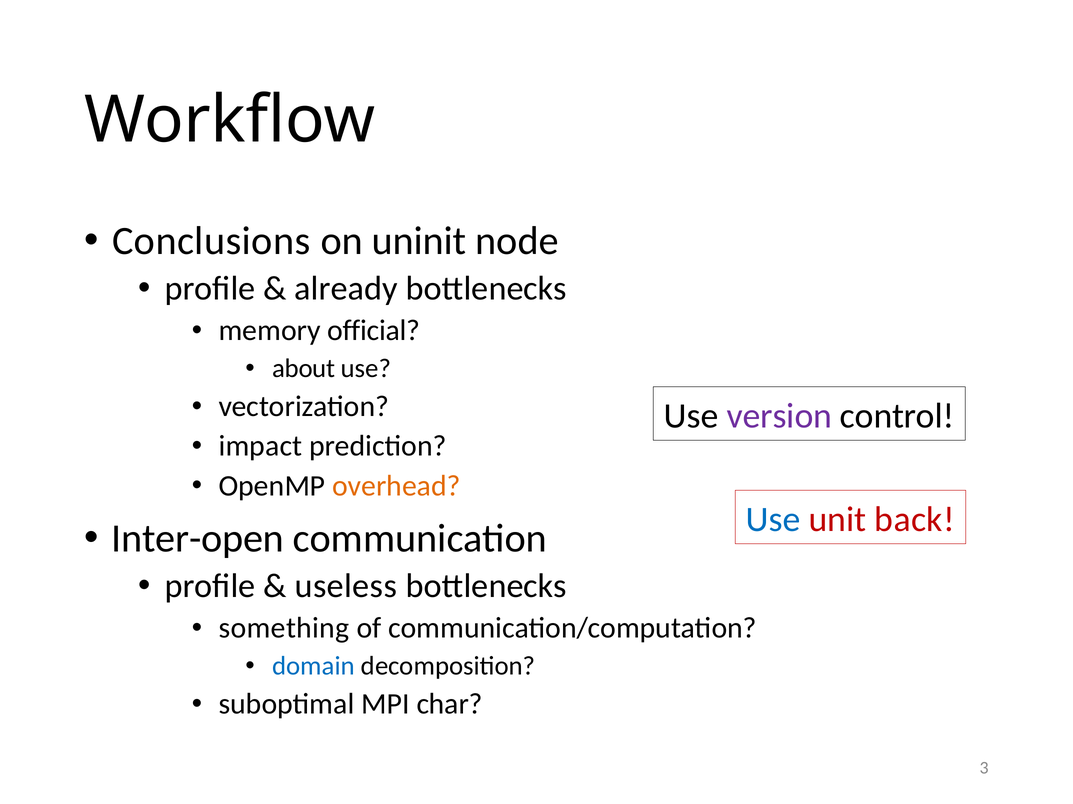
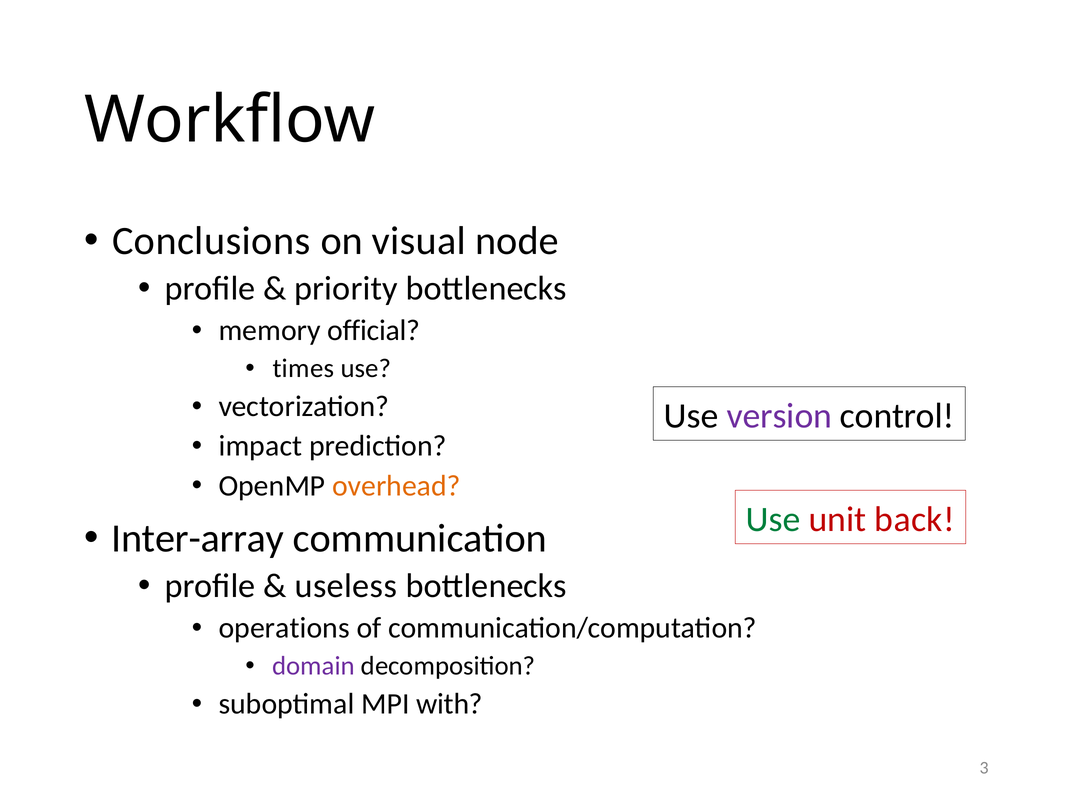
uninit: uninit -> visual
already: already -> priority
about: about -> times
Use at (773, 520) colour: blue -> green
Inter-open: Inter-open -> Inter-array
something: something -> operations
domain colour: blue -> purple
char: char -> with
